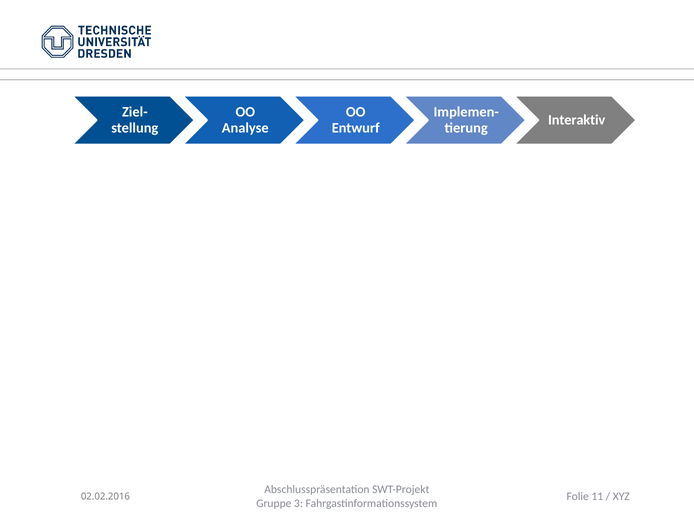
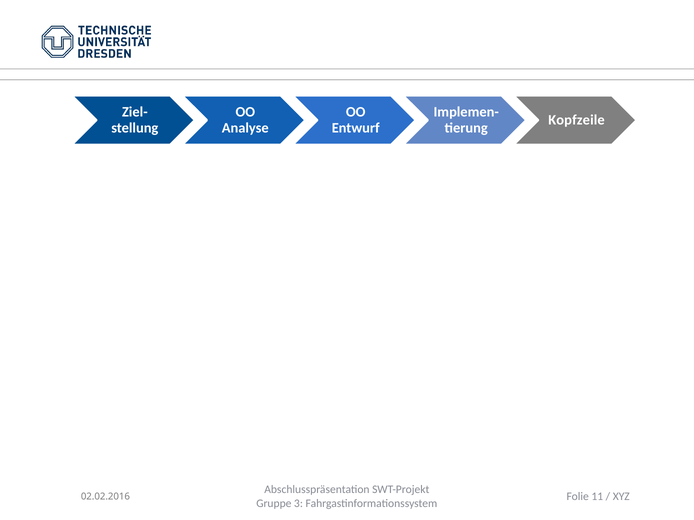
Interaktiv: Interaktiv -> Kopfzeile
